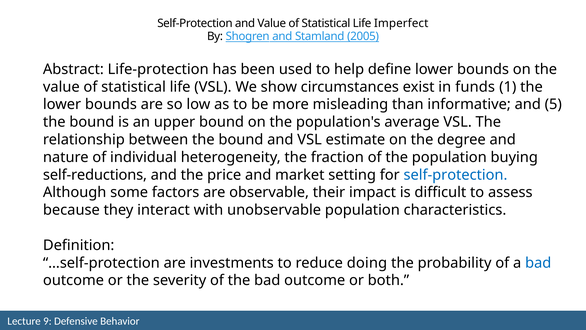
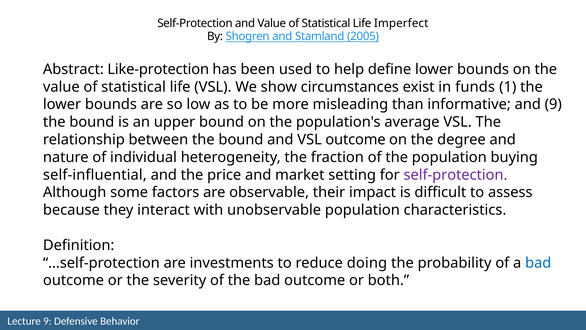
Life-protection: Life-protection -> Like-protection
and 5: 5 -> 9
VSL estimate: estimate -> outcome
self-reductions: self-reductions -> self-influential
self-protection at (455, 175) colour: blue -> purple
